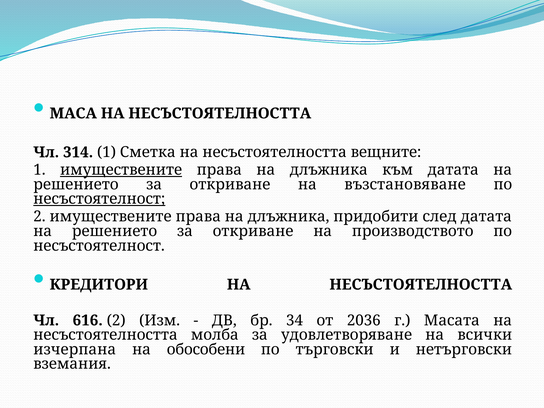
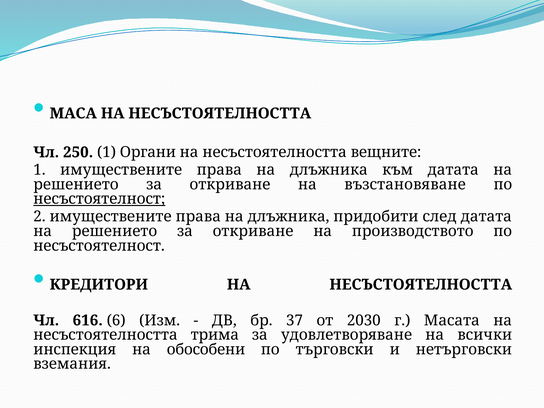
314: 314 -> 250
Сметка: Сметка -> Органи
имуществените at (121, 170) underline: present -> none
616 2: 2 -> 6
34: 34 -> 37
2036: 2036 -> 2030
молба: молба -> трима
изчерпана: изчерпана -> инспекция
